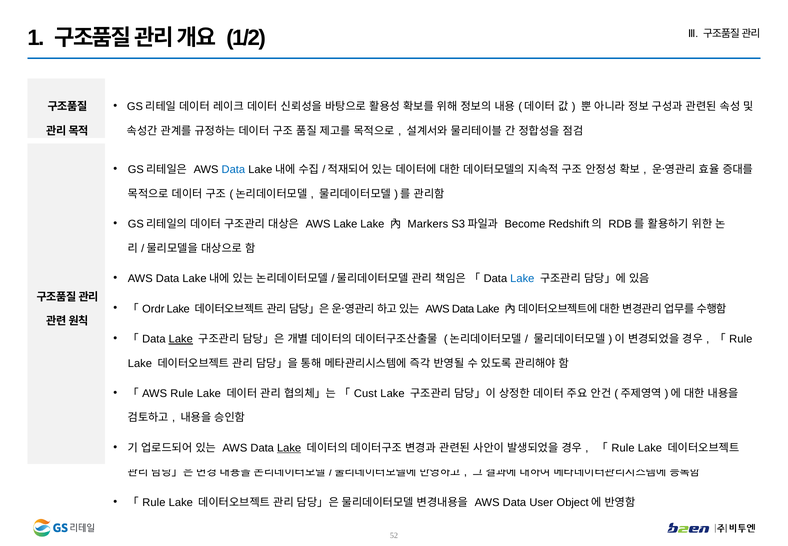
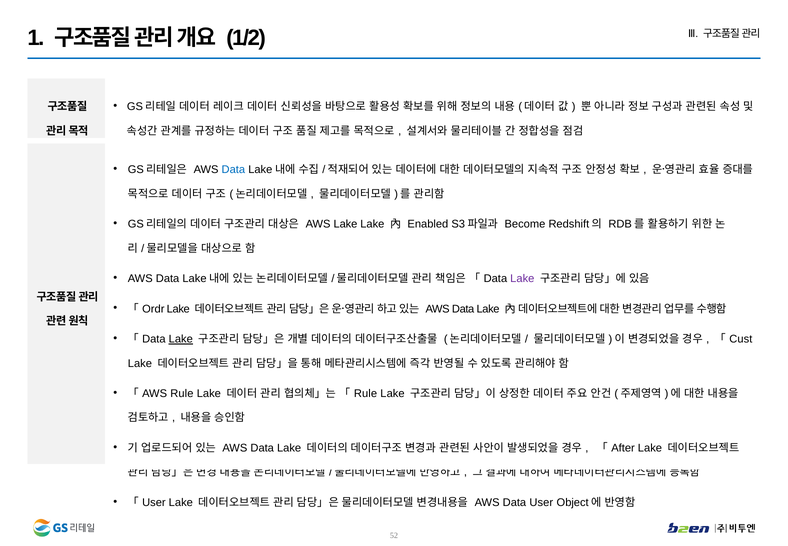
Markers: Markers -> Enabled
Lake at (522, 278) colour: blue -> purple
Rule at (741, 339): Rule -> Cust
Cust at (366, 393): Cust -> Rule
Lake at (289, 448) underline: present -> none
Rule at (623, 448): Rule -> After
Rule at (154, 502): Rule -> User
